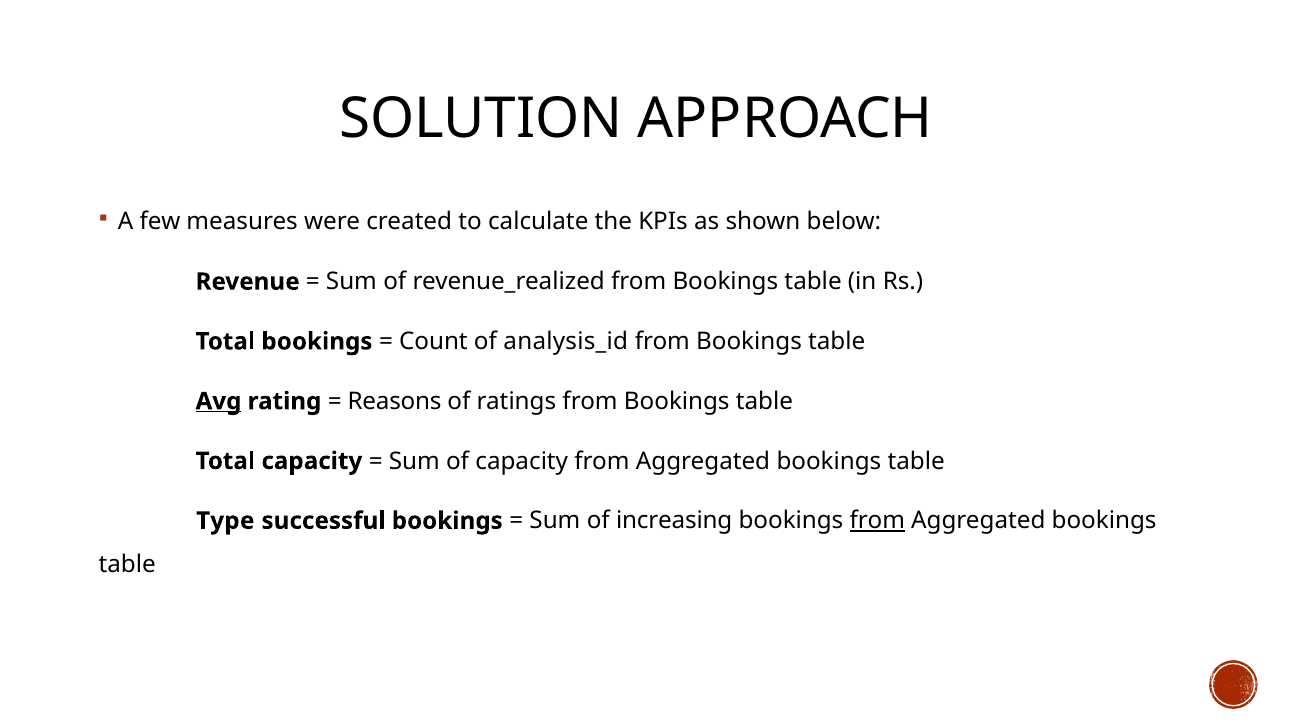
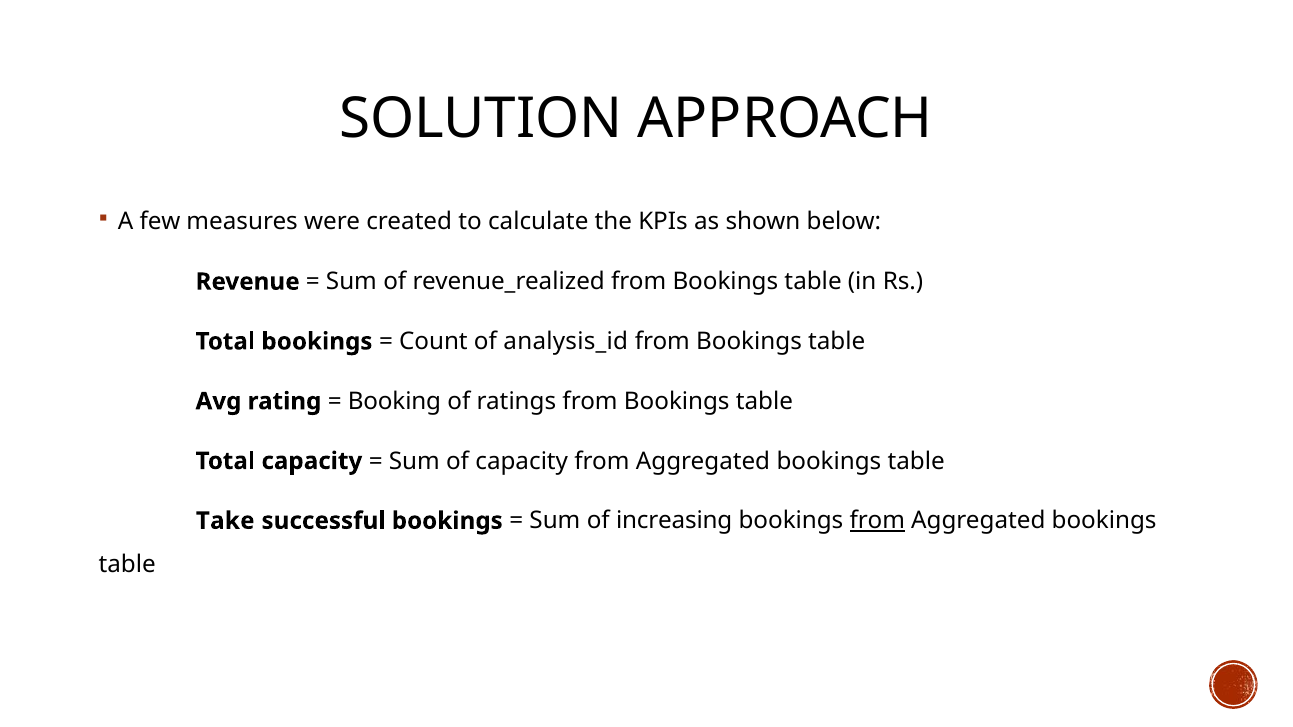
Avg underline: present -> none
Reasons: Reasons -> Booking
Type: Type -> Take
